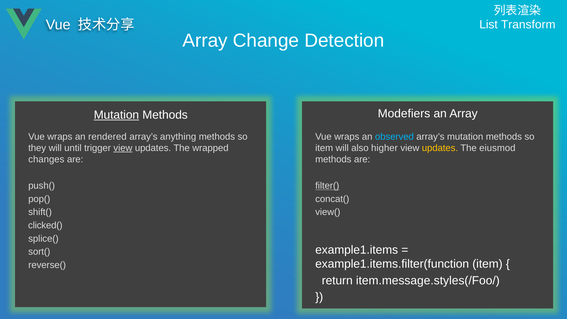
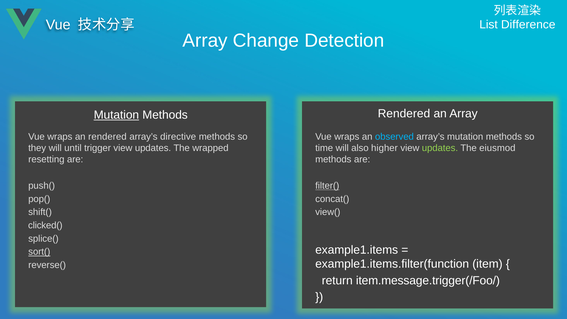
Transform: Transform -> Difference
Modefiers at (404, 114): Modefiers -> Rendered
anything: anything -> directive
view at (123, 148) underline: present -> none
item at (324, 148): item -> time
updates at (440, 148) colour: yellow -> light green
changes: changes -> resetting
sort( underline: none -> present
item.message.styles(/Foo/: item.message.styles(/Foo/ -> item.message.trigger(/Foo/
